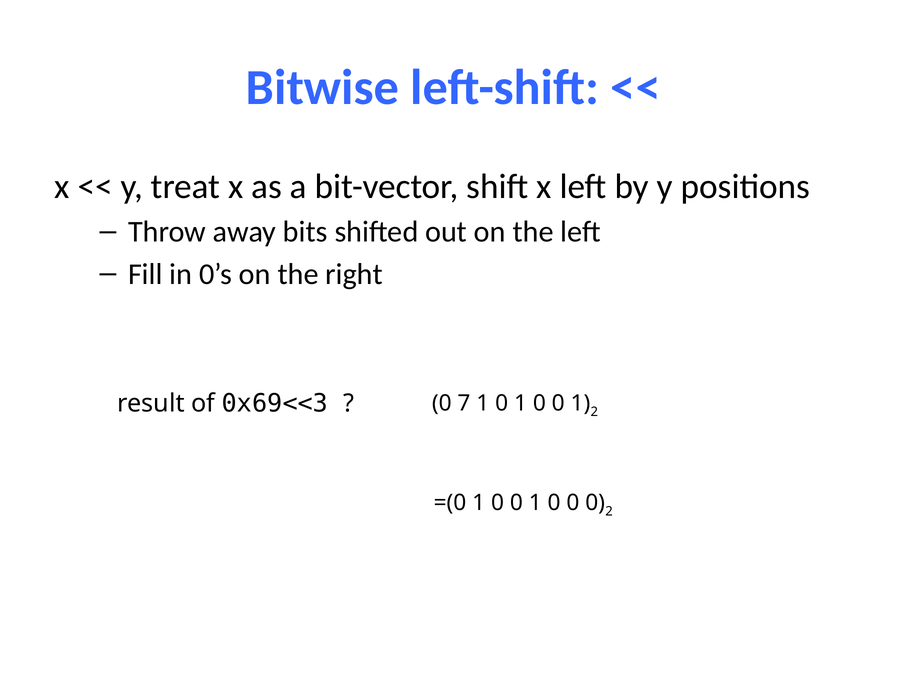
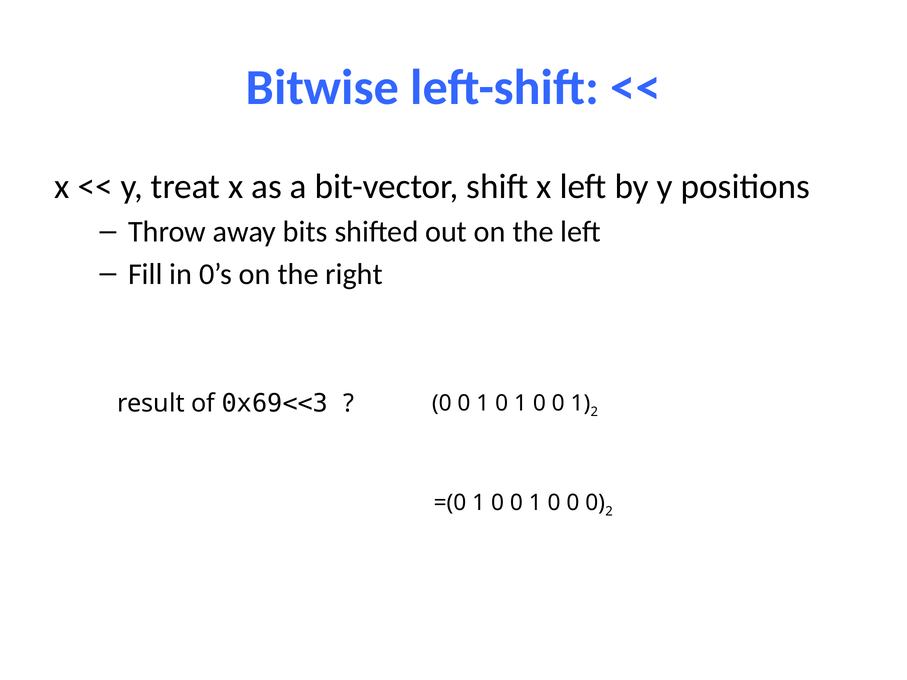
7 at (464, 403): 7 -> 0
